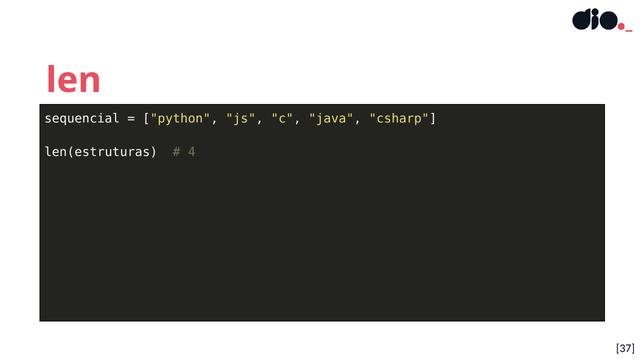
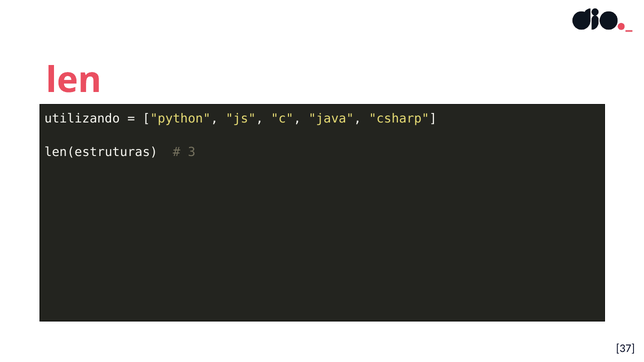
sequencial: sequencial -> utilizando
4: 4 -> 3
